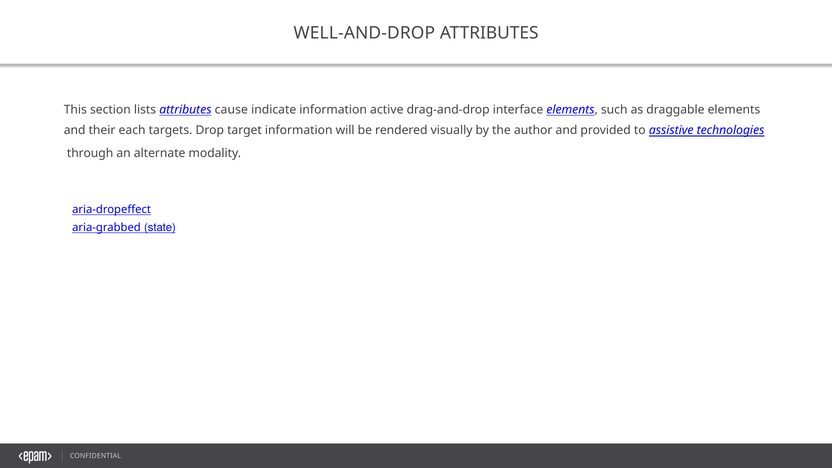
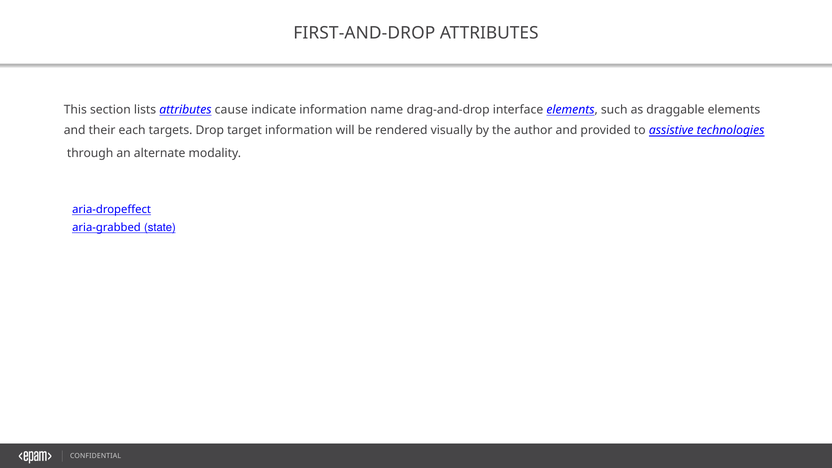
WELL-AND-DROP: WELL-AND-DROP -> FIRST-AND-DROP
active: active -> name
